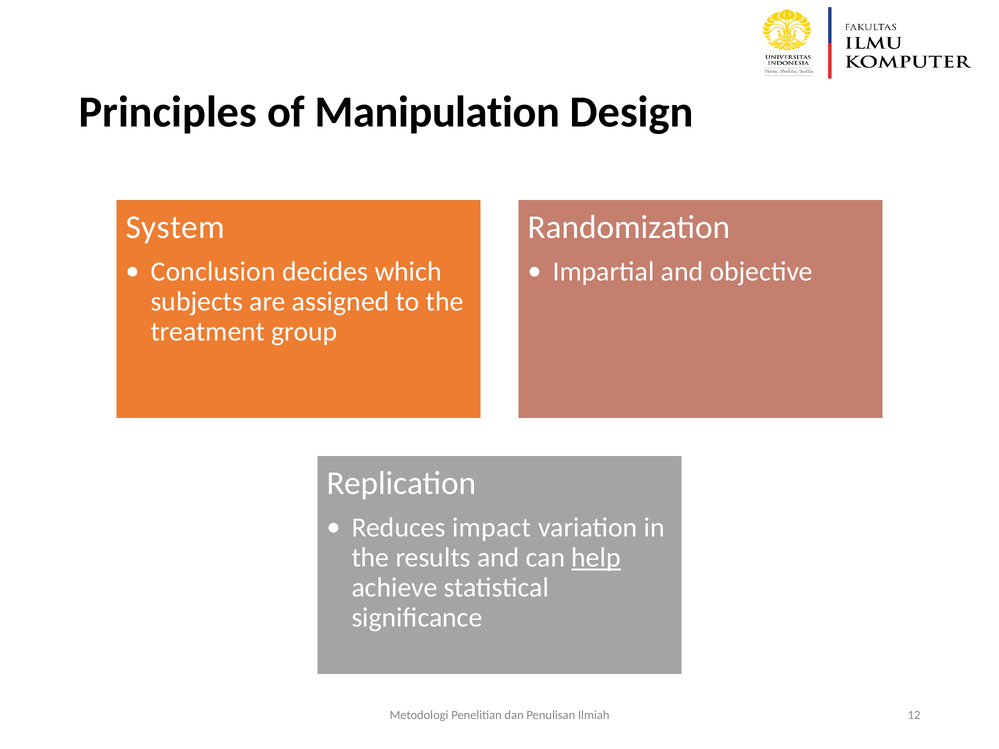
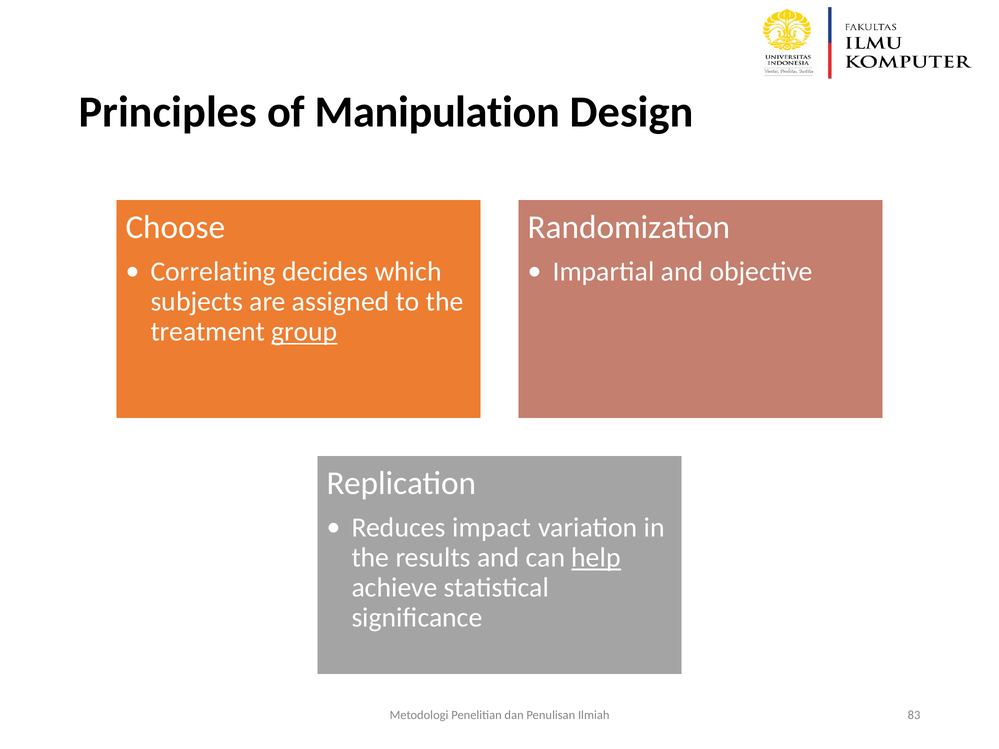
System: System -> Choose
Conclusion: Conclusion -> Correlating
group underline: none -> present
12: 12 -> 83
